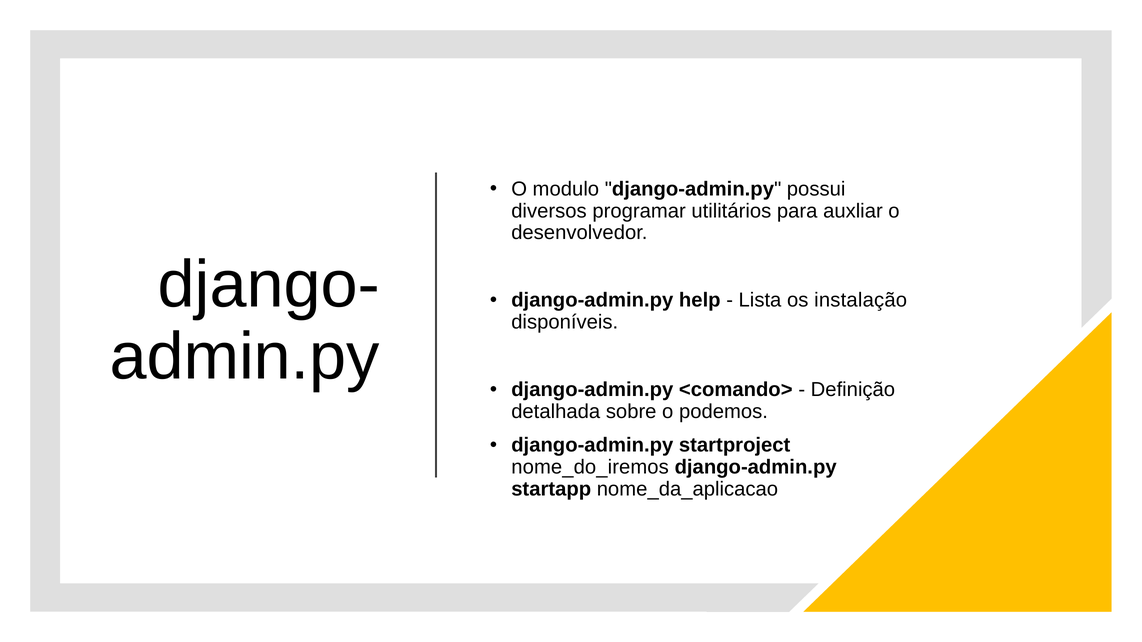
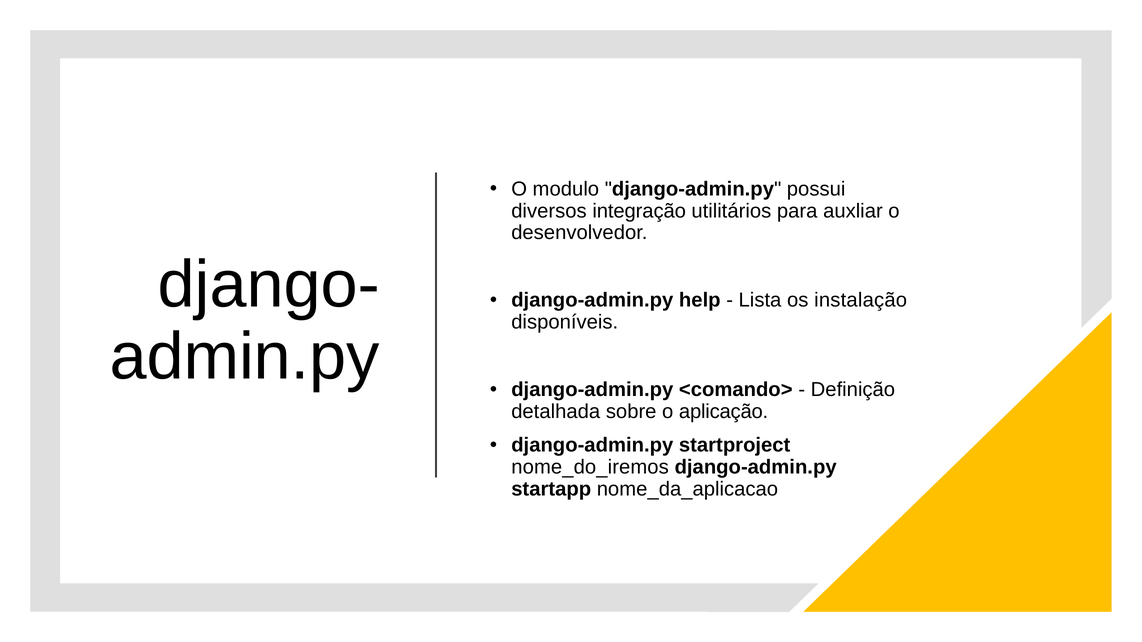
programar: programar -> integração
podemos: podemos -> aplicação
